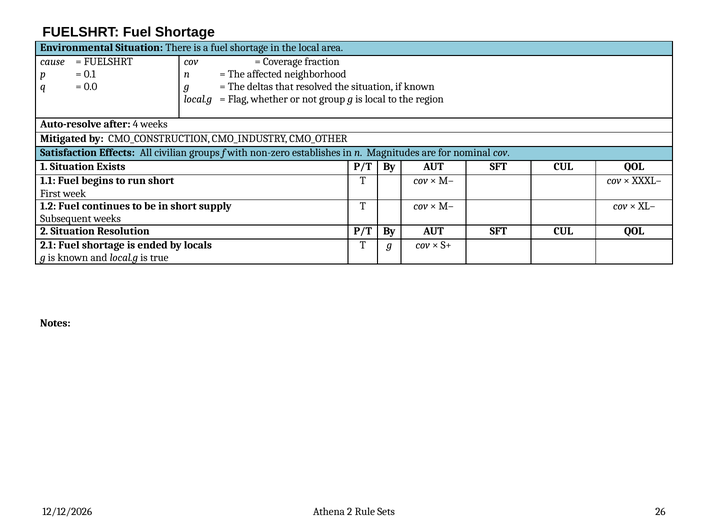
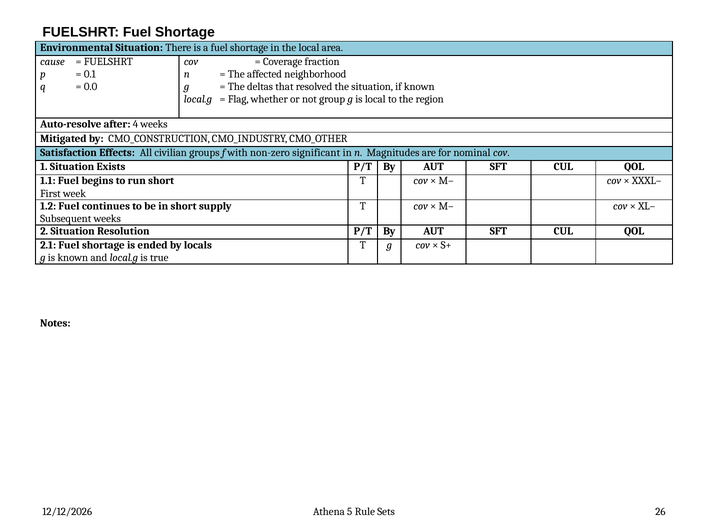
establishes: establishes -> significant
Athena 2: 2 -> 5
